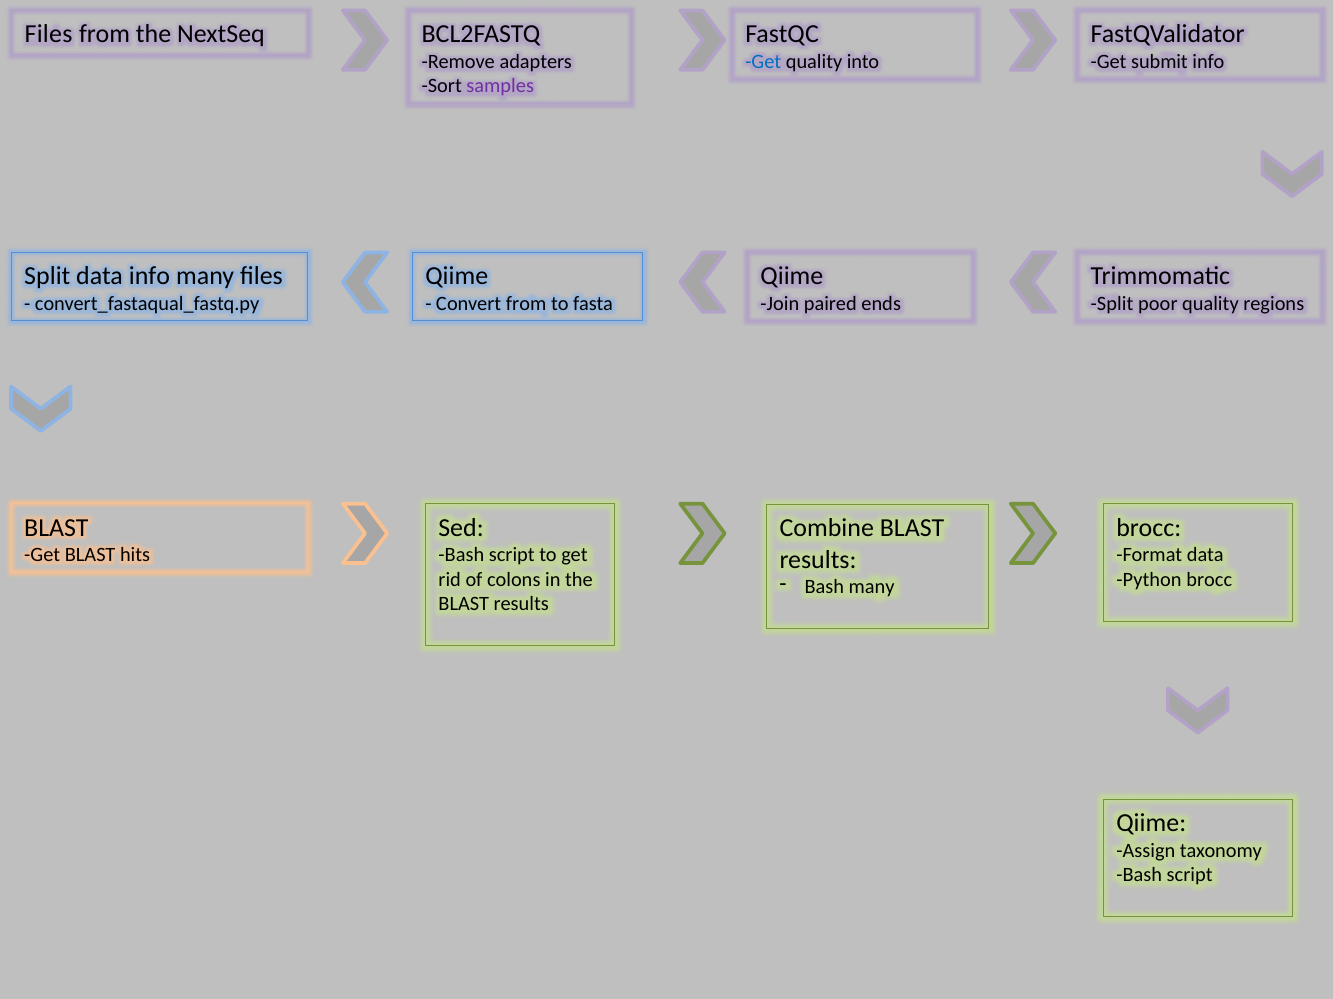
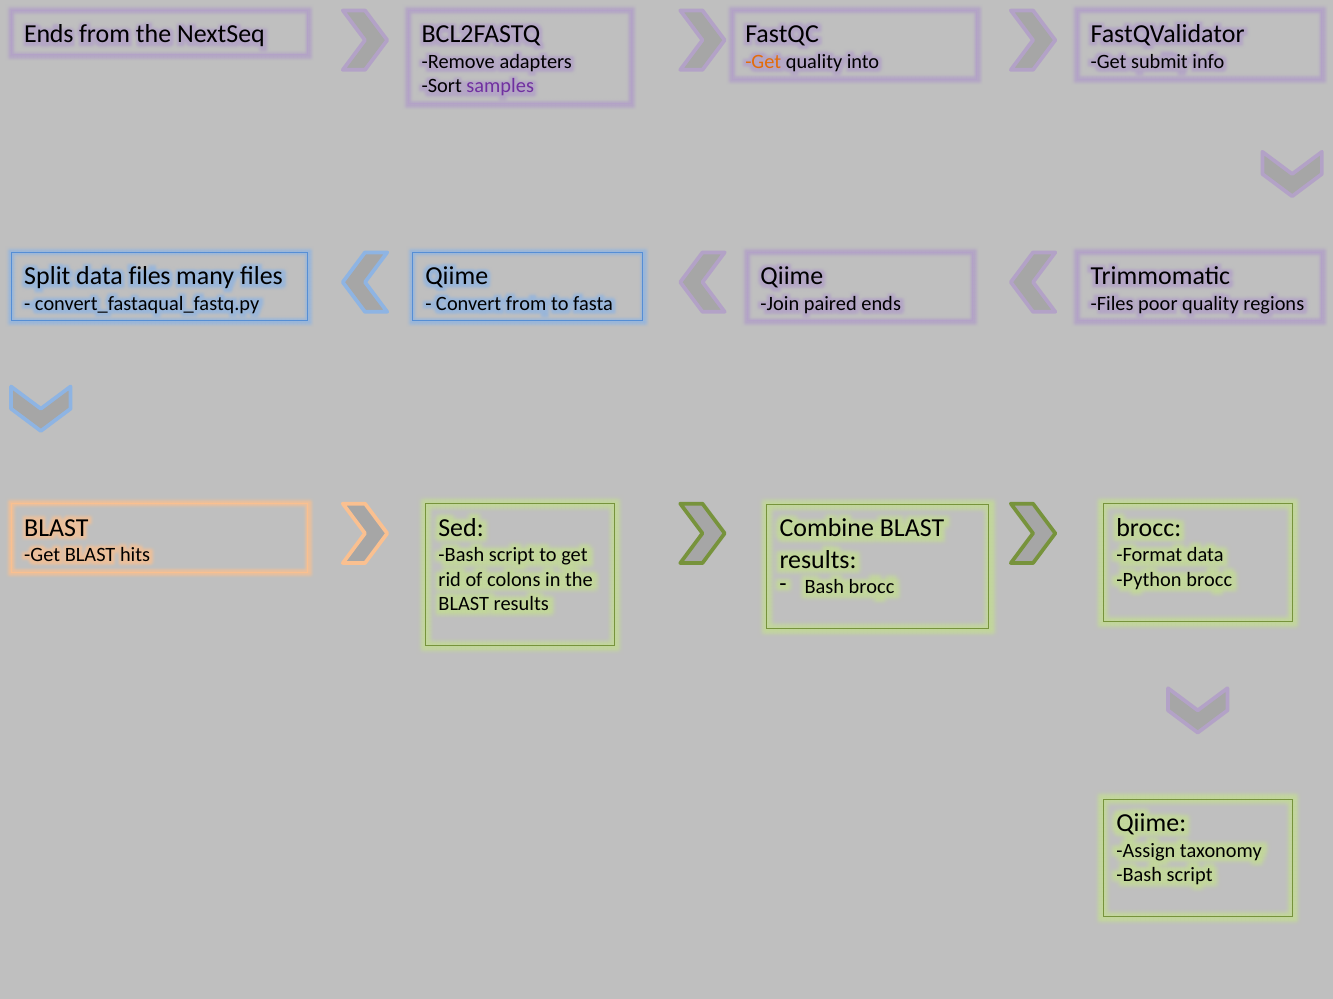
Files at (49, 34): Files -> Ends
Get at (763, 62) colour: blue -> orange
data info: info -> files
Split at (1112, 304): Split -> Files
Bash many: many -> brocc
